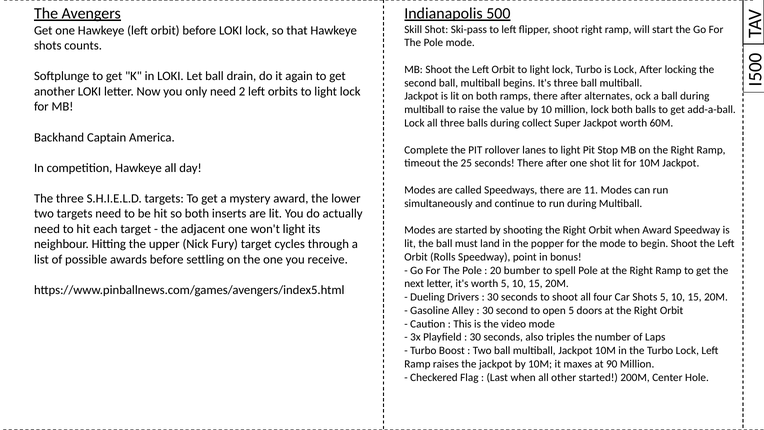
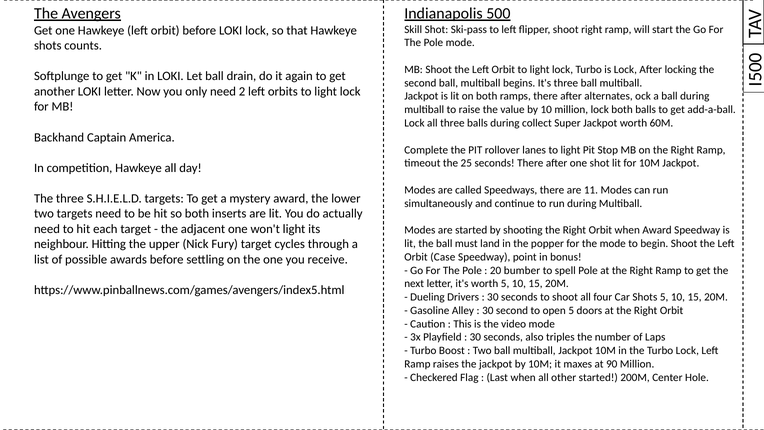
Rolls: Rolls -> Case
